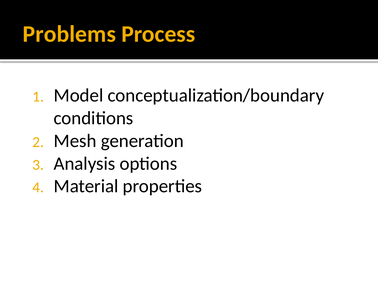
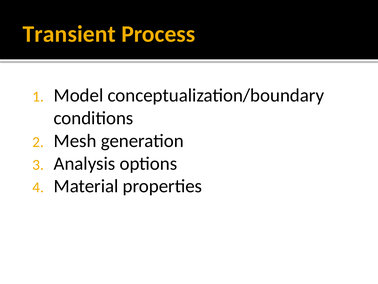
Problems: Problems -> Transient
